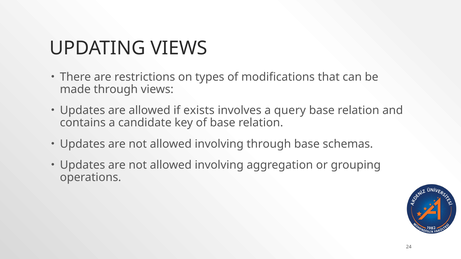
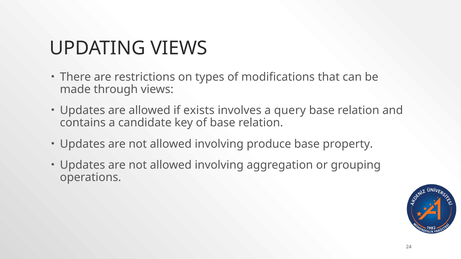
involving through: through -> produce
schemas: schemas -> property
